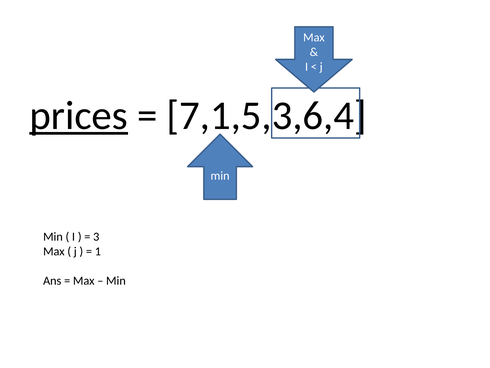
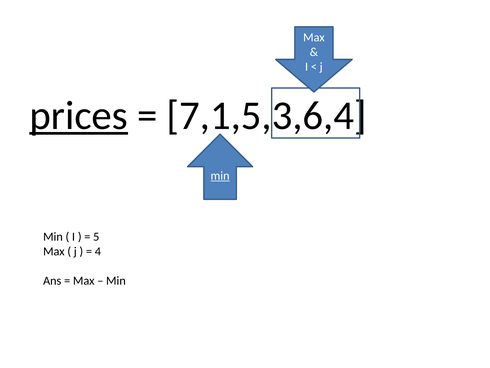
min at (220, 176) underline: none -> present
3: 3 -> 5
1: 1 -> 4
